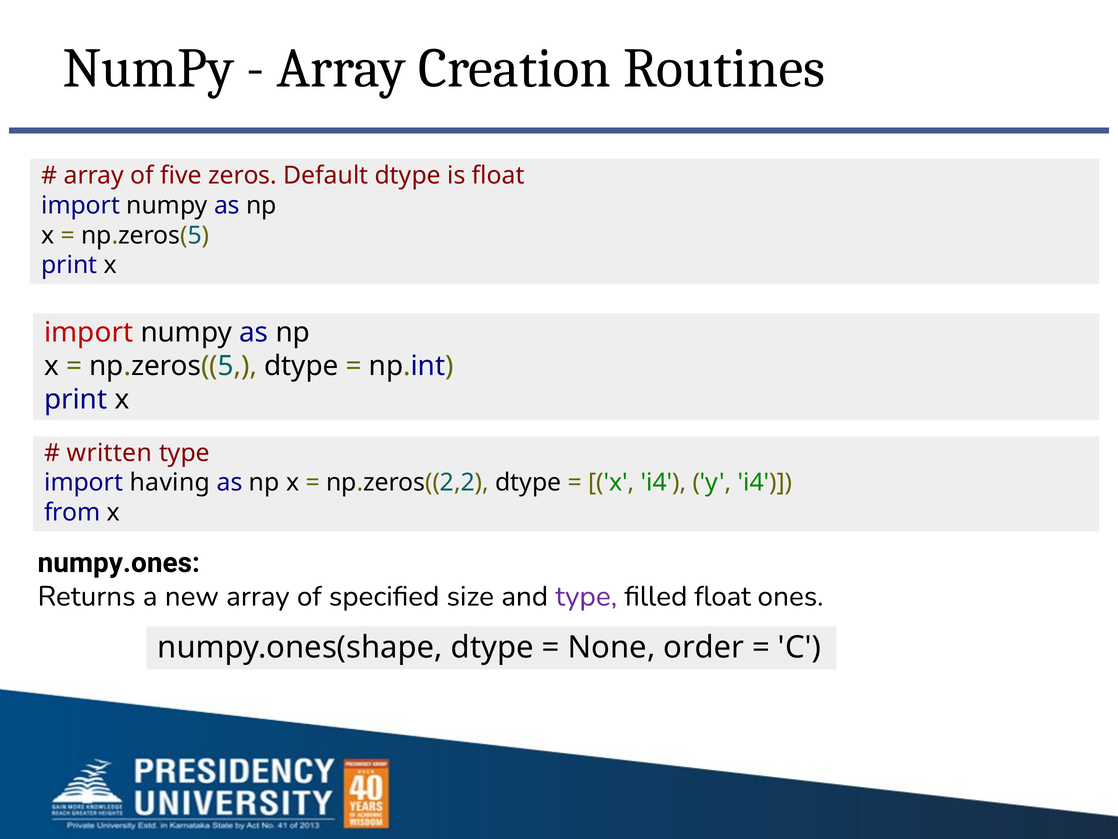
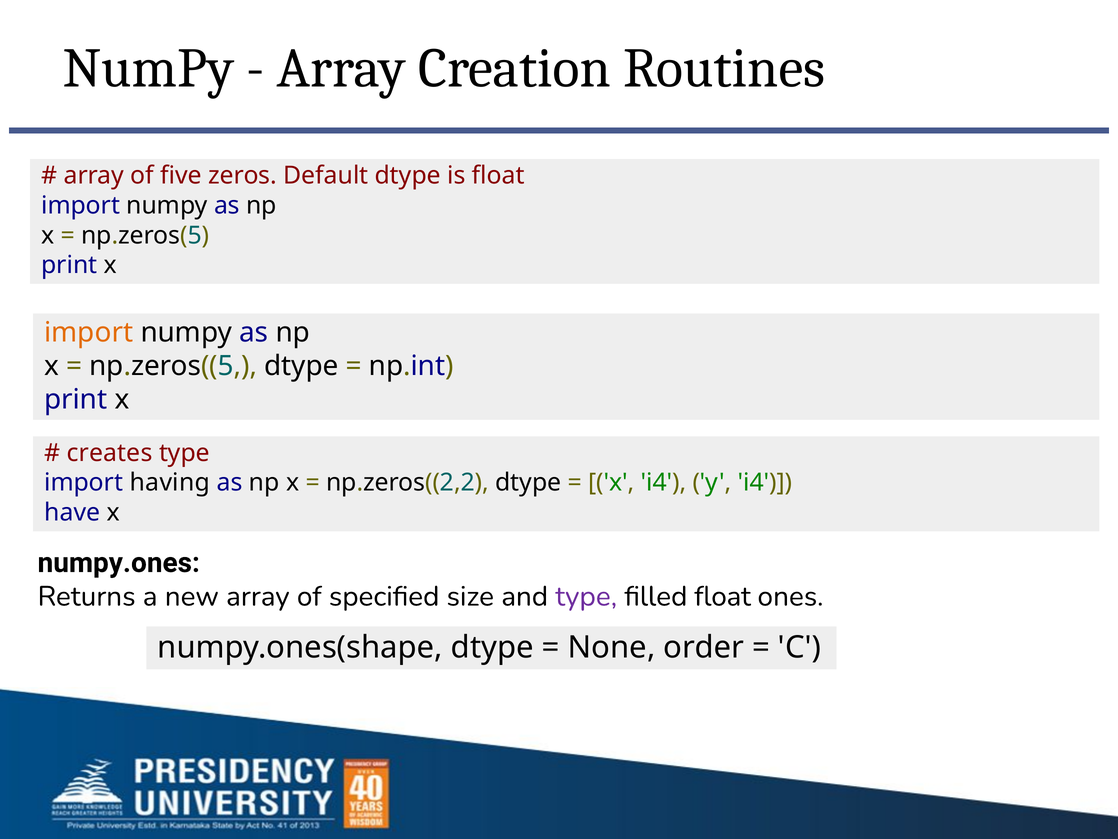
import at (89, 332) colour: red -> orange
written: written -> creates
from: from -> have
